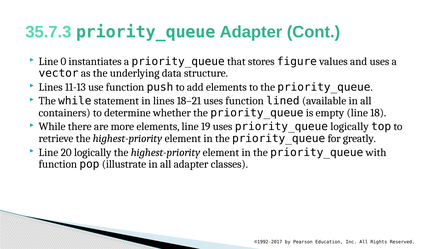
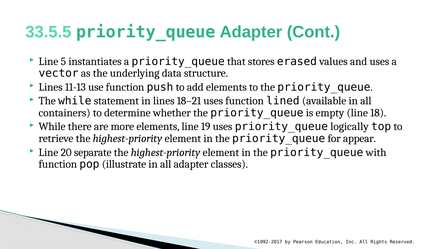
35.7.3: 35.7.3 -> 33.5.5
0: 0 -> 5
figure: figure -> erased
greatly: greatly -> appear
20 logically: logically -> separate
